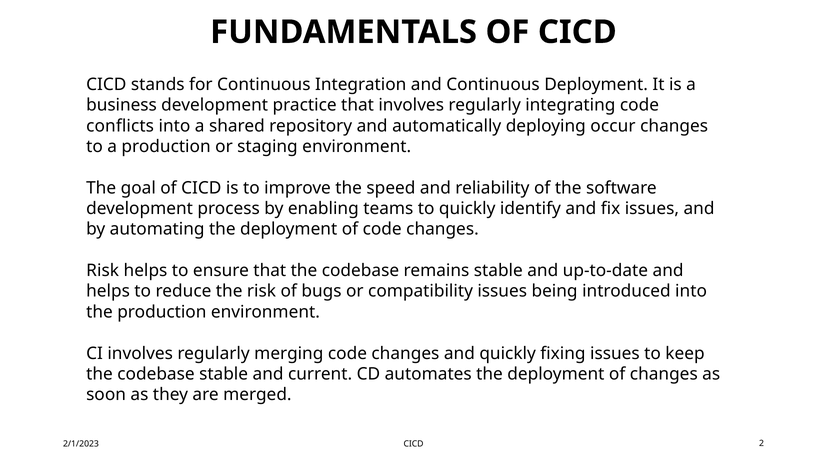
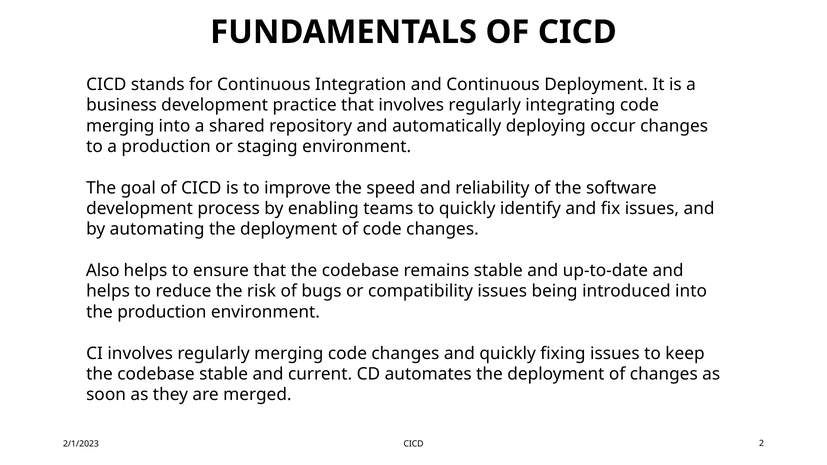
conflicts at (120, 126): conflicts -> merging
Risk at (103, 271): Risk -> Also
